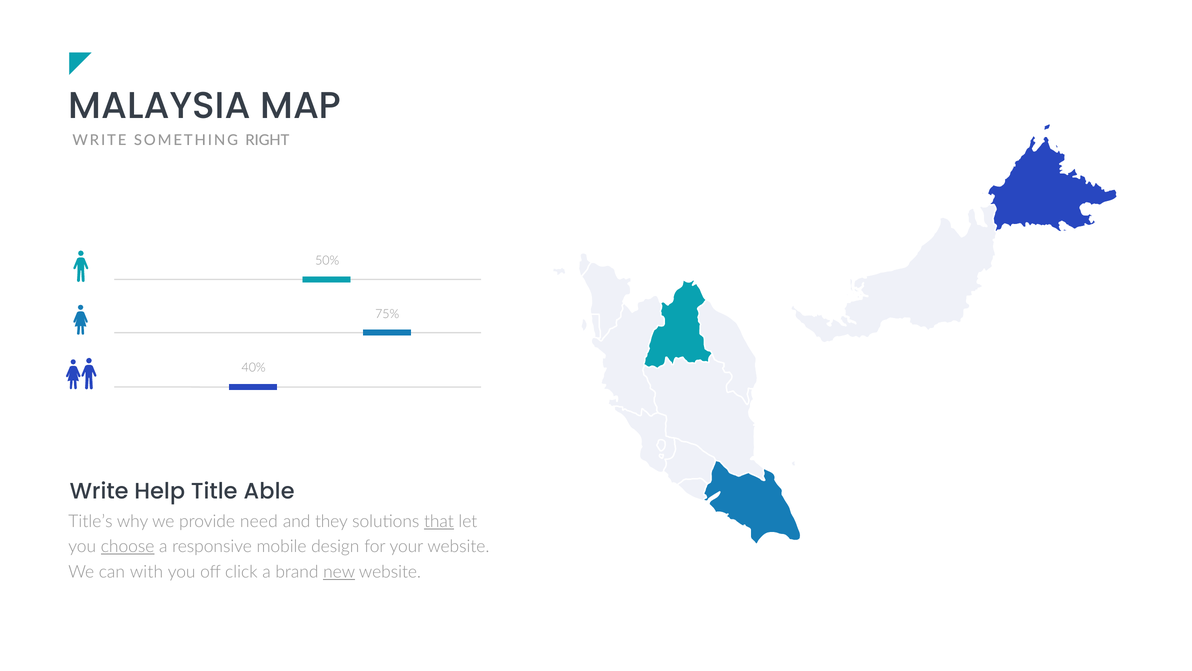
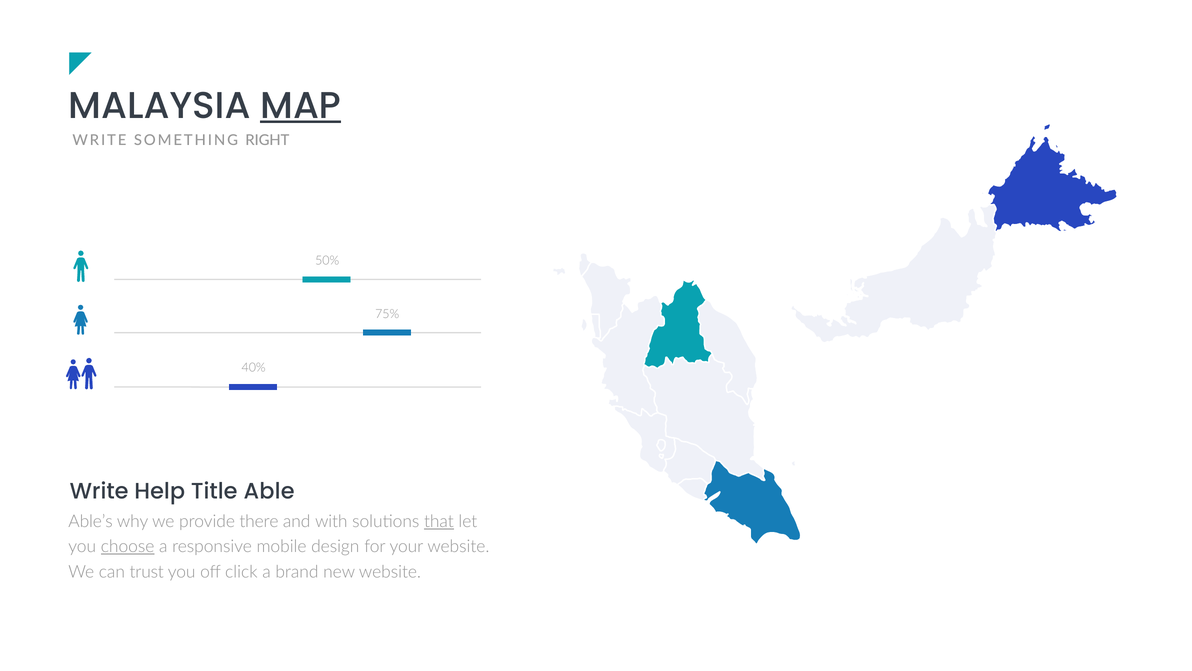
MAP underline: none -> present
Title’s: Title’s -> Able’s
need: need -> there
they: they -> with
with: with -> trust
new underline: present -> none
